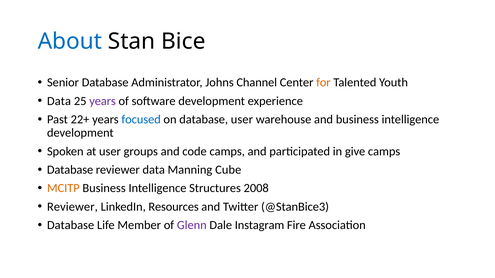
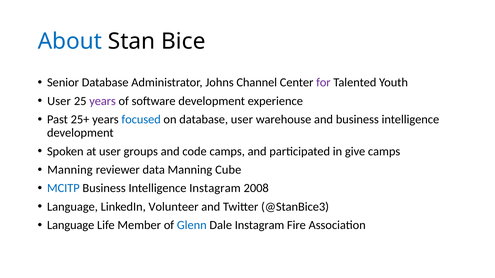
for colour: orange -> purple
Data at (59, 101): Data -> User
22+: 22+ -> 25+
Database at (70, 170): Database -> Manning
MCITP colour: orange -> blue
Intelligence Structures: Structures -> Instagram
Reviewer at (72, 207): Reviewer -> Language
Resources: Resources -> Volunteer
Database at (71, 226): Database -> Language
Glenn colour: purple -> blue
